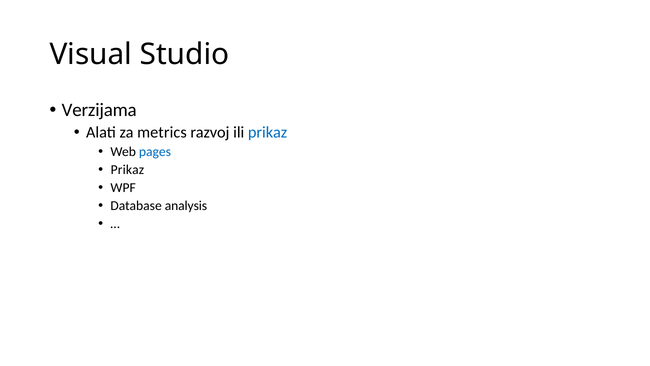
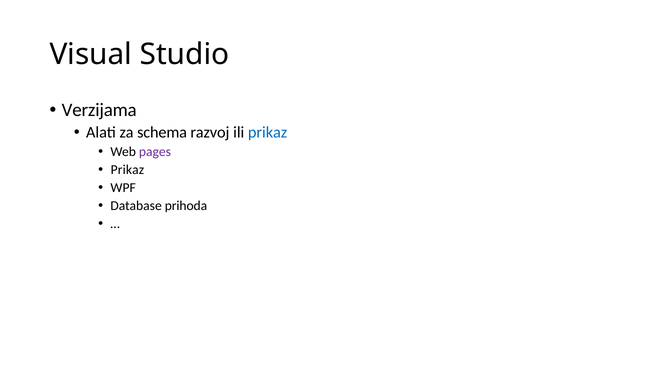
metrics: metrics -> schema
pages colour: blue -> purple
analysis: analysis -> prihoda
